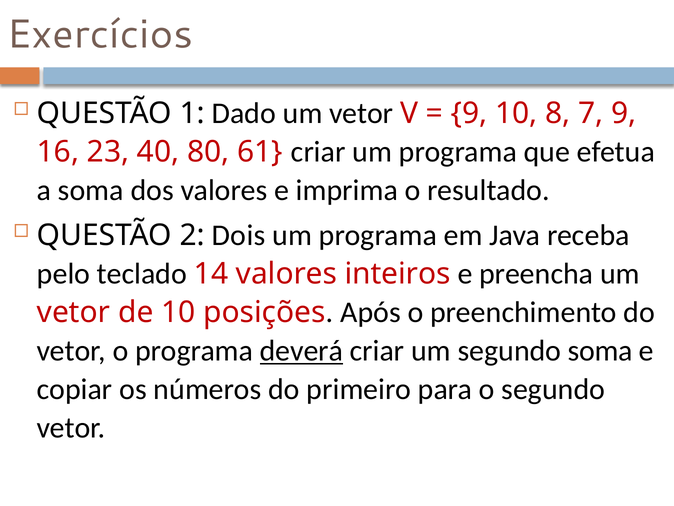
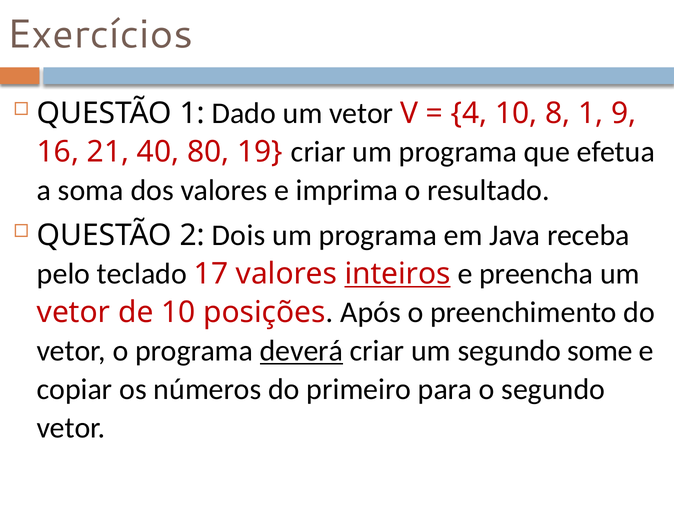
9 at (469, 113): 9 -> 4
8 7: 7 -> 1
23: 23 -> 21
61: 61 -> 19
14: 14 -> 17
inteiros underline: none -> present
segundo soma: soma -> some
